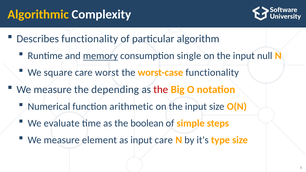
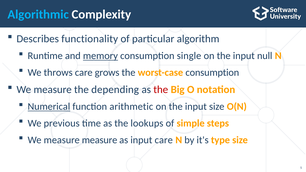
Algorithmic colour: yellow -> light blue
square: square -> throws
worst: worst -> grows
worst-case functionality: functionality -> consumption
Numerical underline: none -> present
evaluate: evaluate -> previous
boolean: boolean -> lookups
measure element: element -> measure
